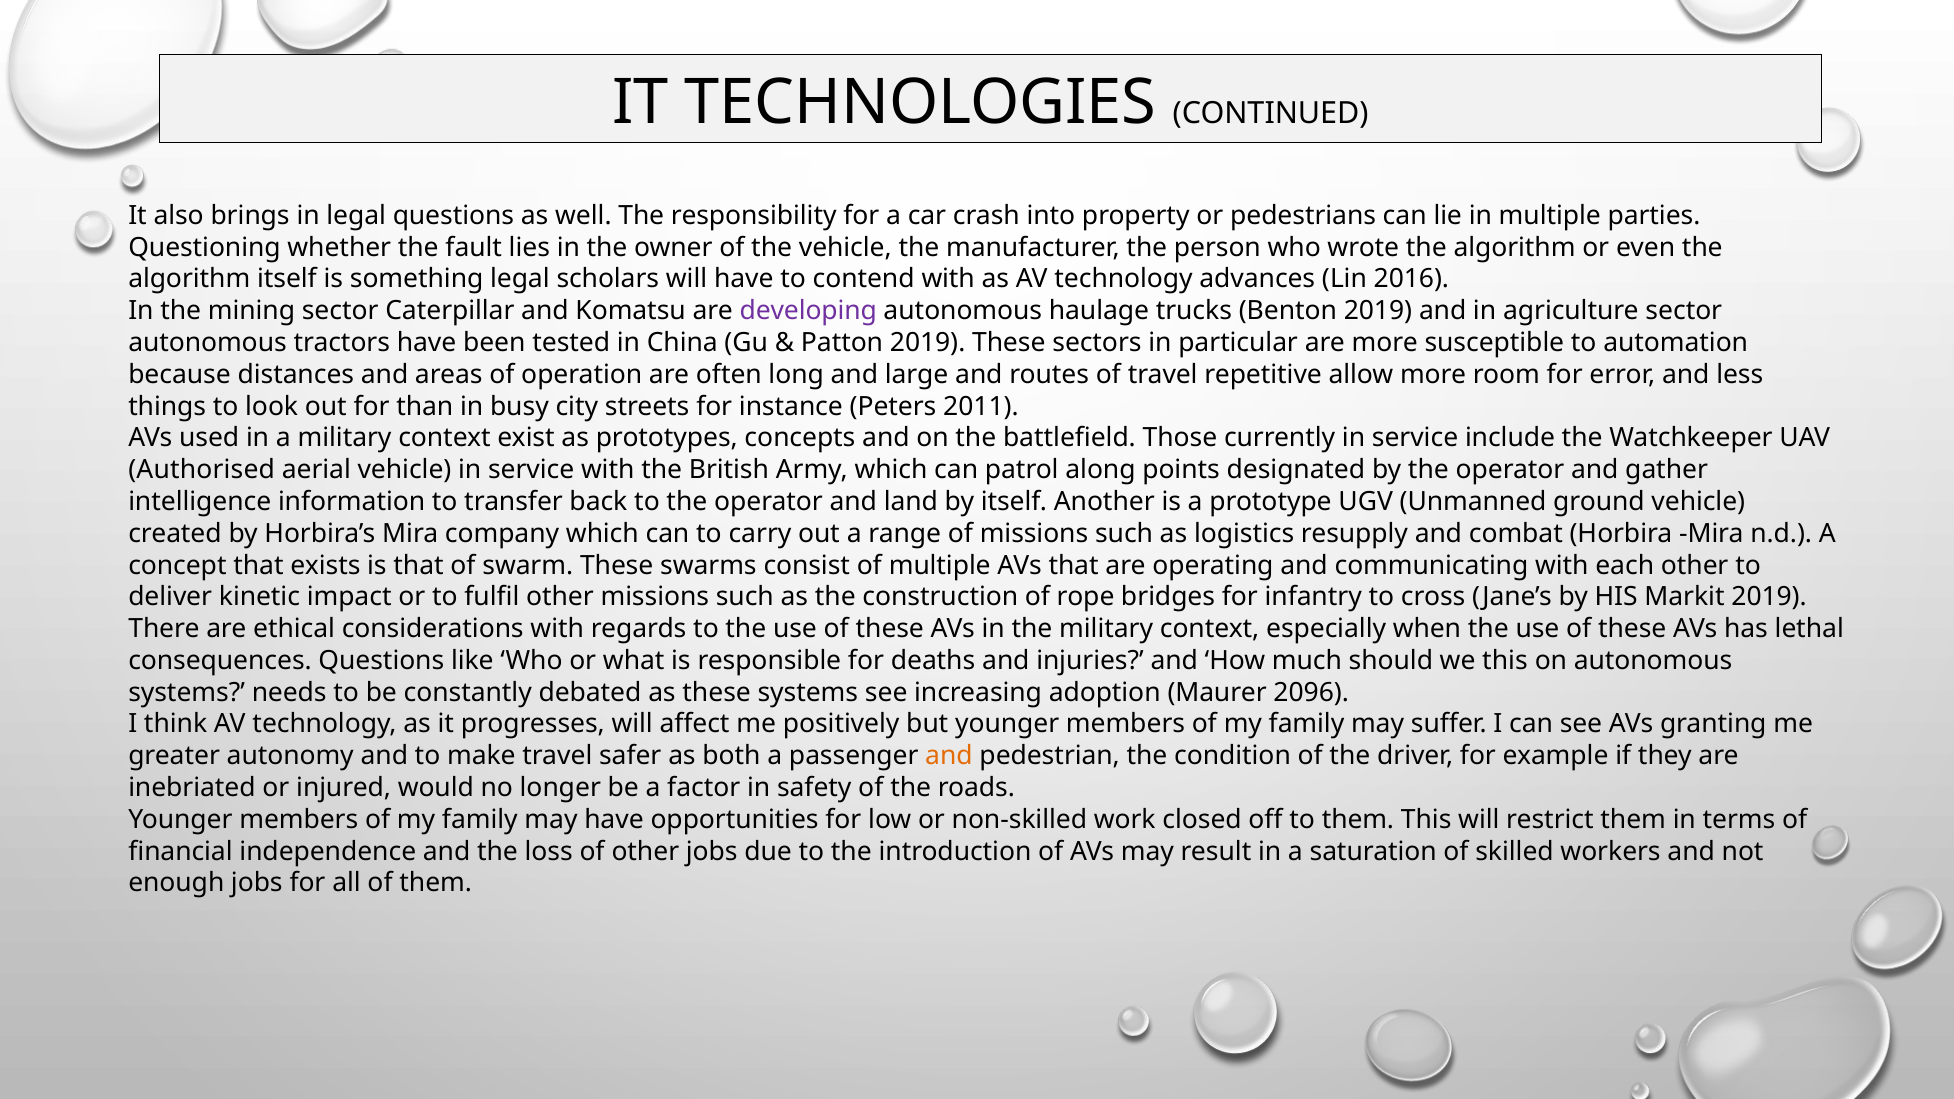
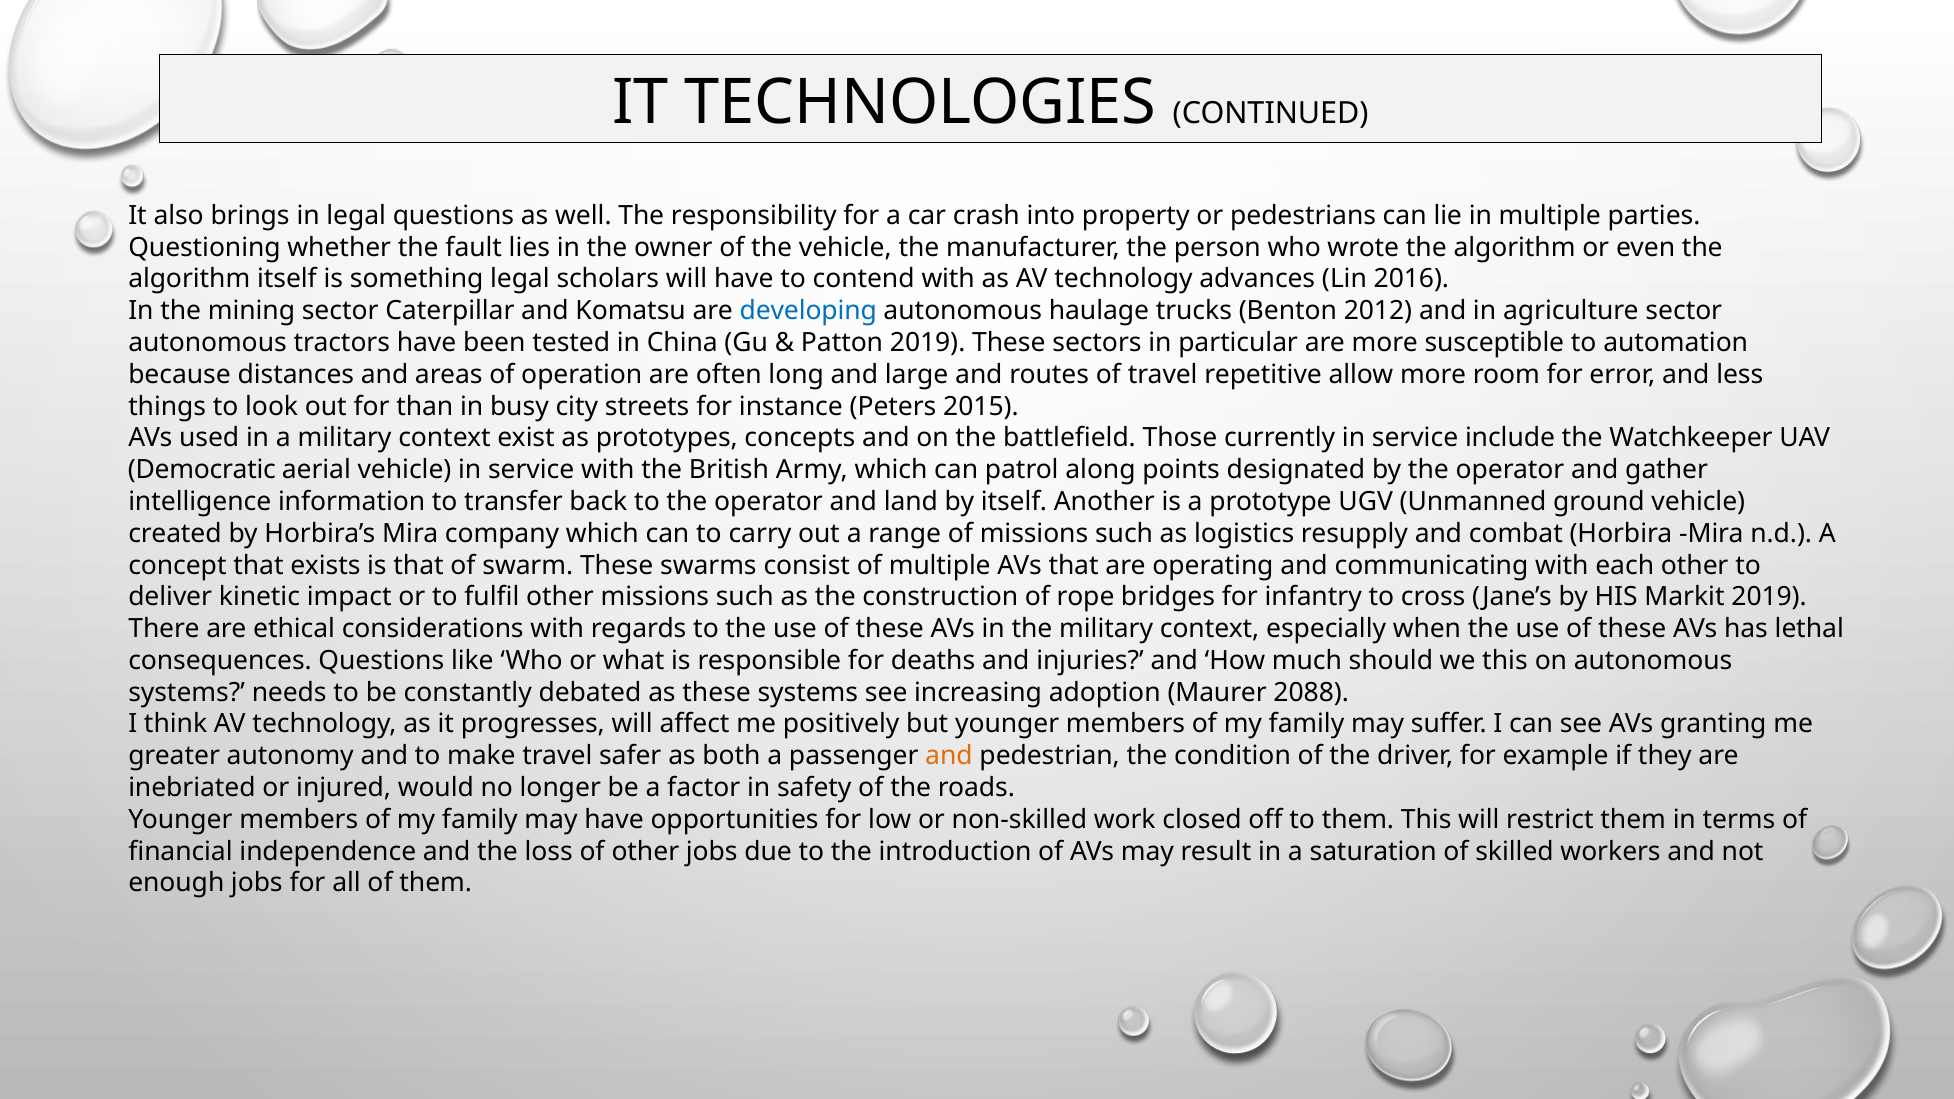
developing colour: purple -> blue
Benton 2019: 2019 -> 2012
2011: 2011 -> 2015
Authorised: Authorised -> Democratic
2096: 2096 -> 2088
